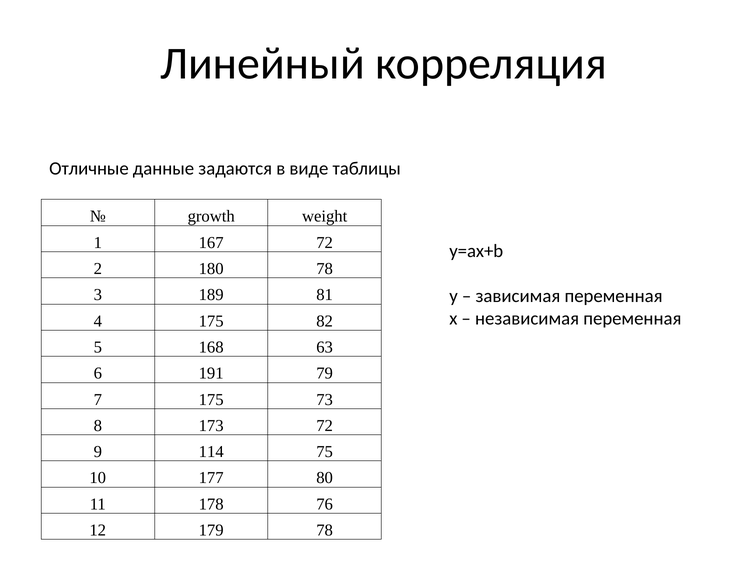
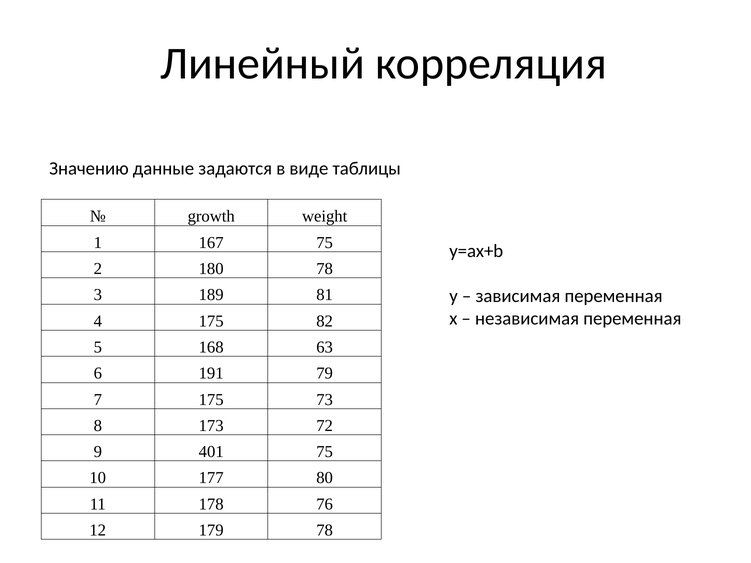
Отличные: Отличные -> Значению
167 72: 72 -> 75
114: 114 -> 401
